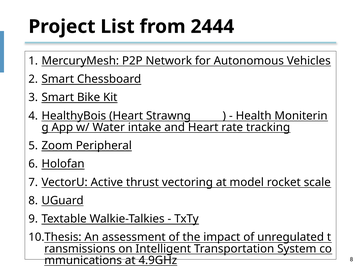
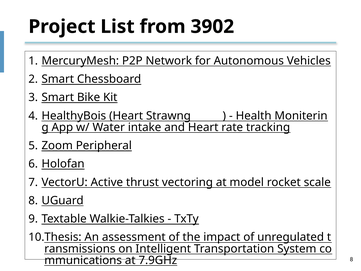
2444: 2444 -> 3902
4.9GHz: 4.9GHz -> 7.9GHz
